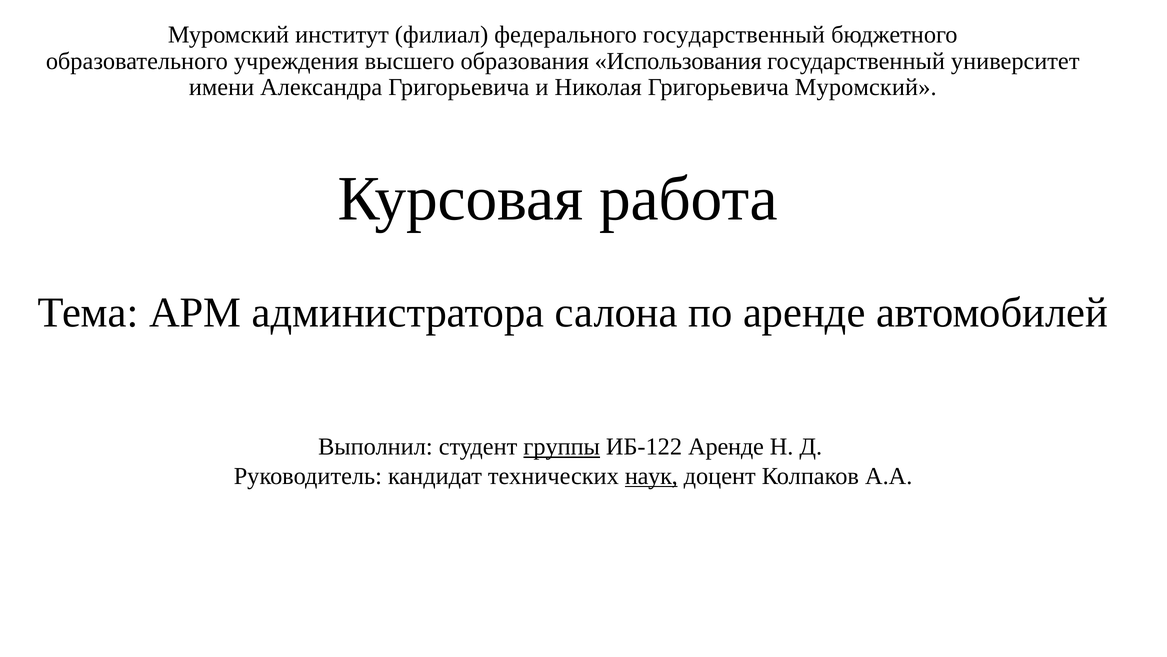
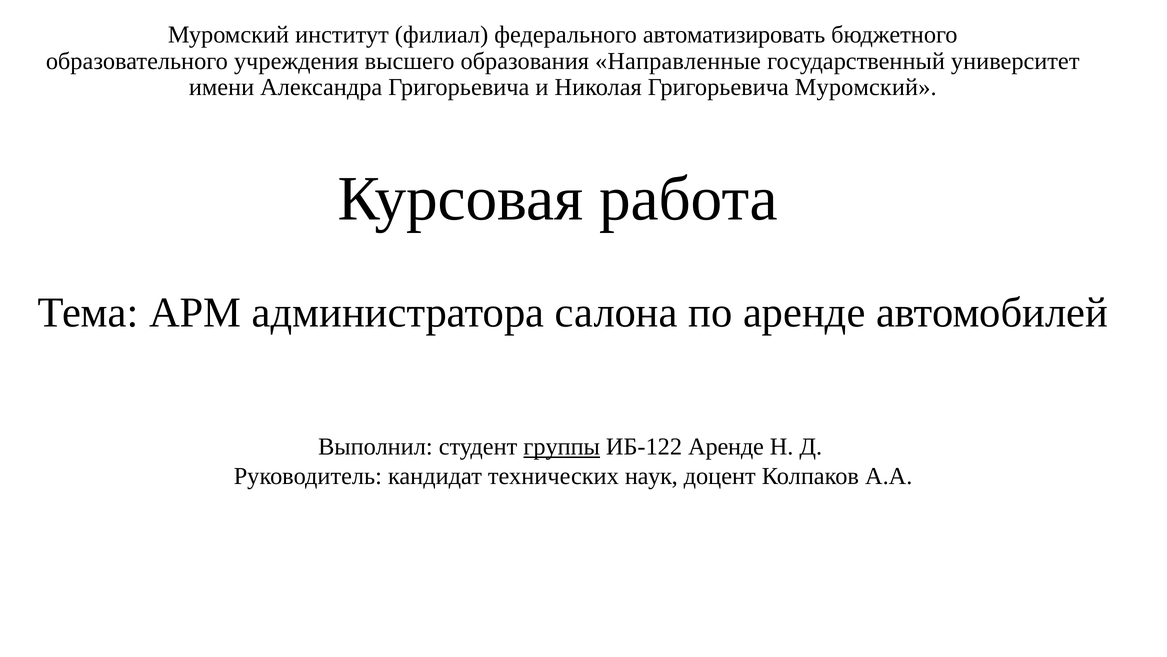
федерального государственный: государственный -> автоматизировать
Использования: Использования -> Направленные
наук underline: present -> none
